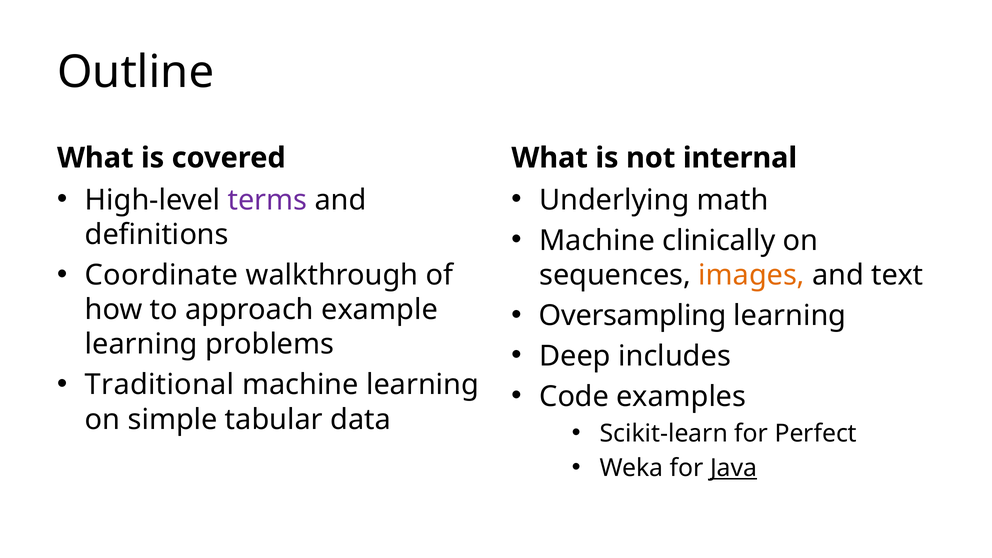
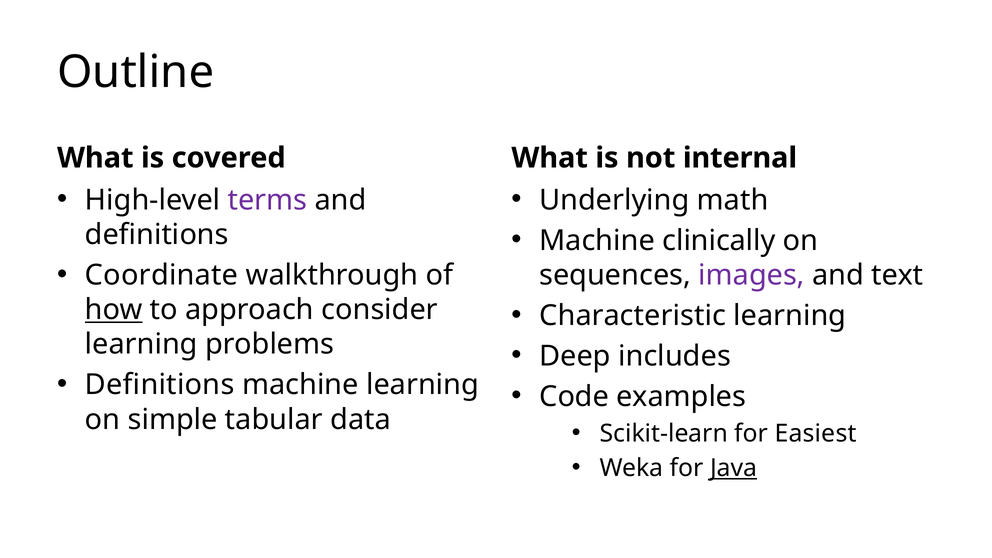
images colour: orange -> purple
Oversampling: Oversampling -> Characteristic
how underline: none -> present
example: example -> consider
Traditional at (160, 385): Traditional -> Definitions
Perfect: Perfect -> Easiest
